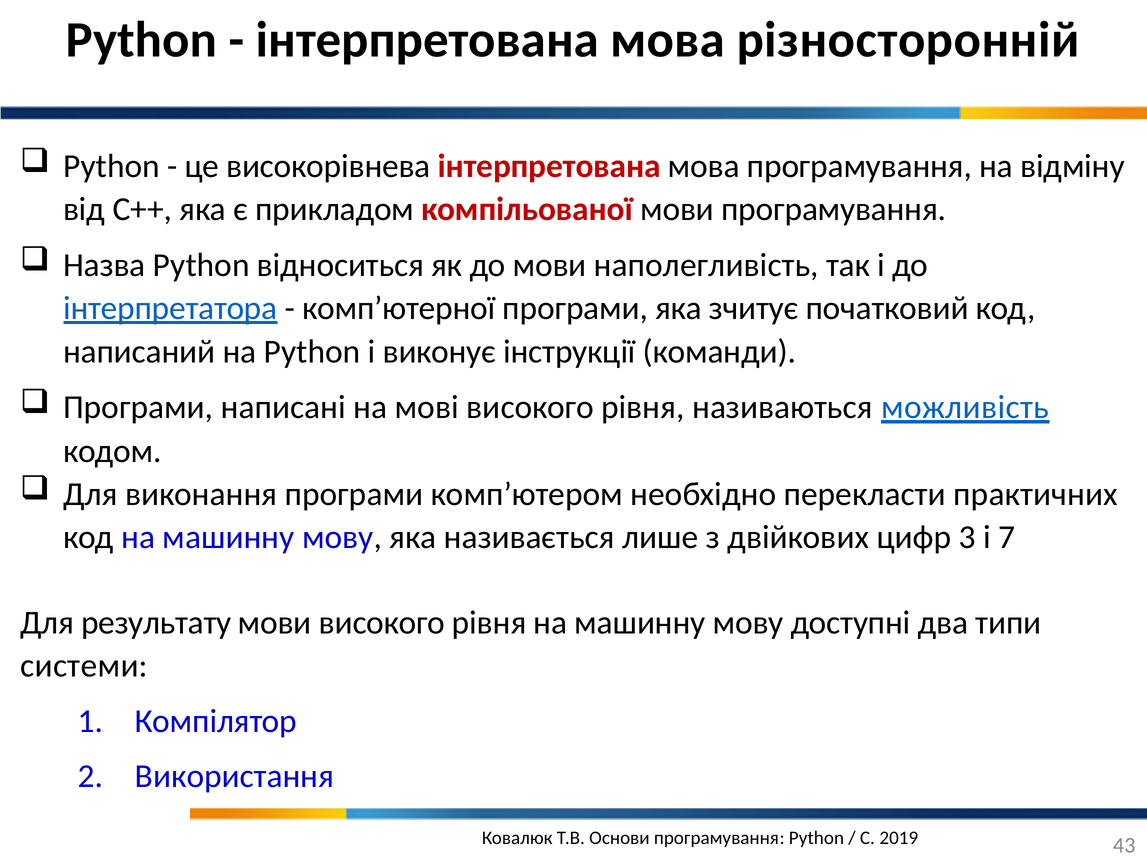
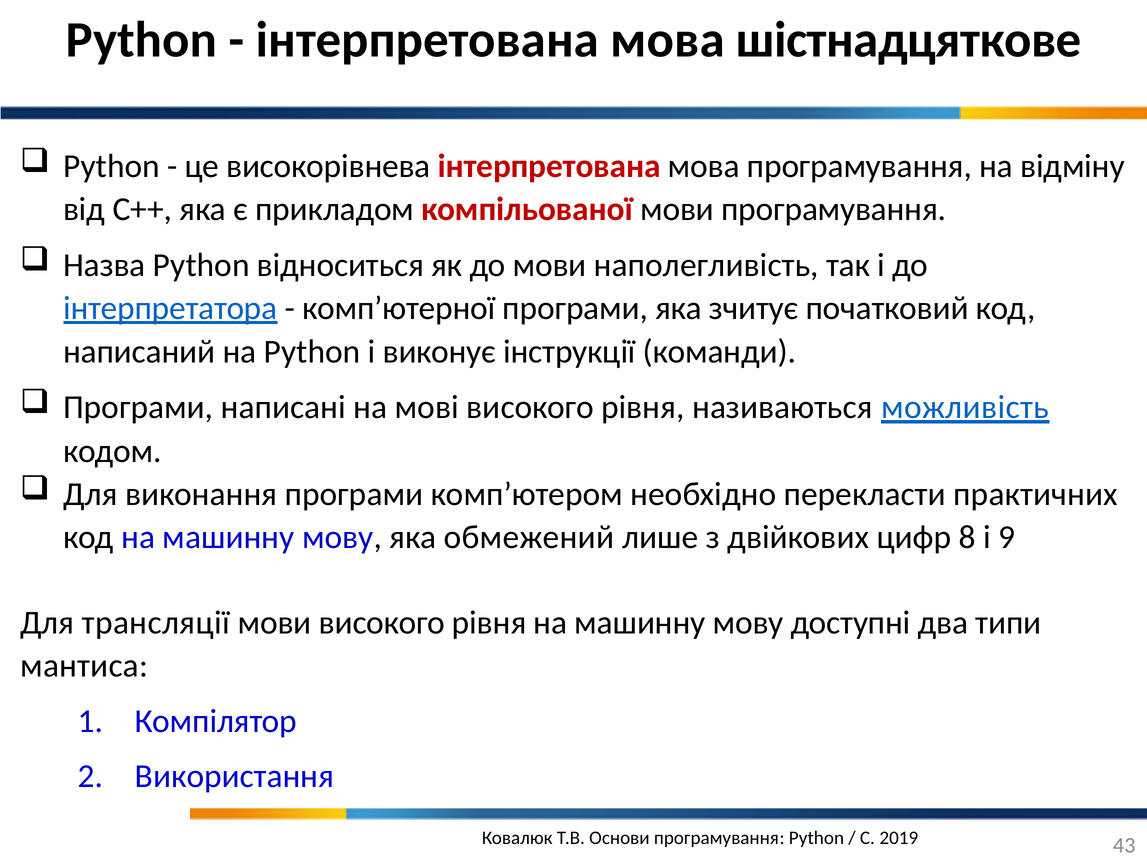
різносторонній: різносторонній -> шістнадцяткове
називається: називається -> обмежений
3: 3 -> 8
7: 7 -> 9
результату: результату -> трансляції
системи: системи -> мантиса
